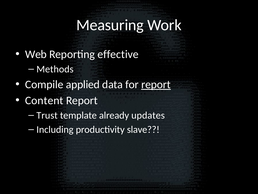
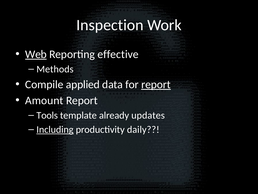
Measuring: Measuring -> Inspection
Web underline: none -> present
Content: Content -> Amount
Trust: Trust -> Tools
Including underline: none -> present
slave: slave -> daily
